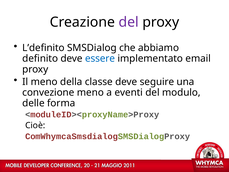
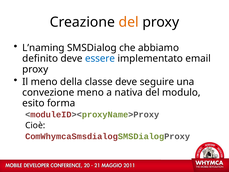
del at (129, 22) colour: purple -> orange
L’definito: L’definito -> L’naming
eventi: eventi -> nativa
delle: delle -> esito
